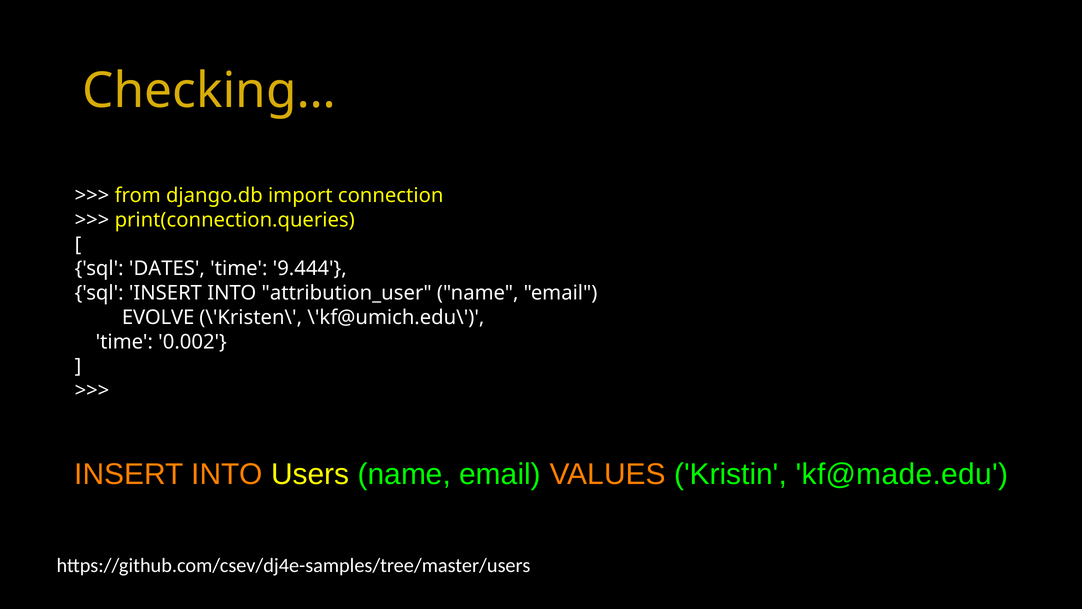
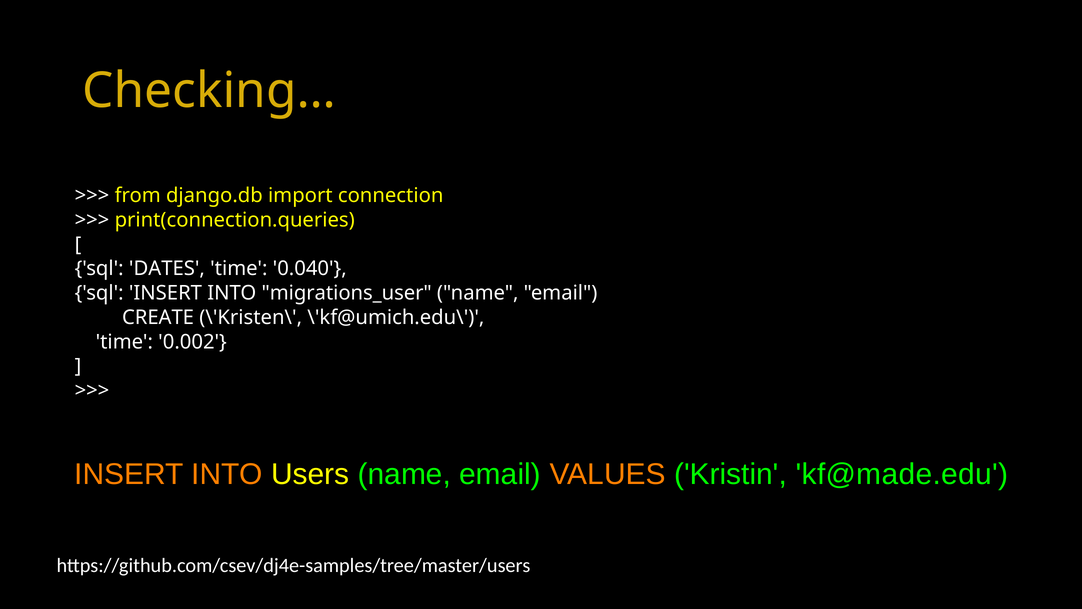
9.444: 9.444 -> 0.040
attribution_user: attribution_user -> migrations_user
EVOLVE: EVOLVE -> CREATE
